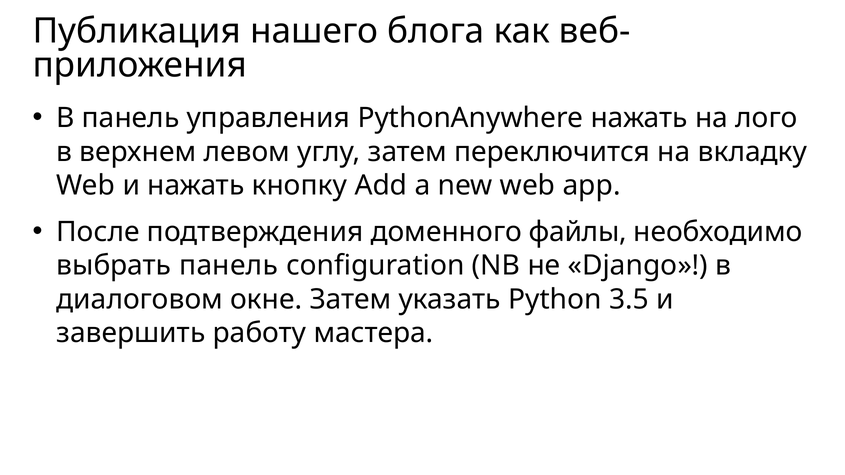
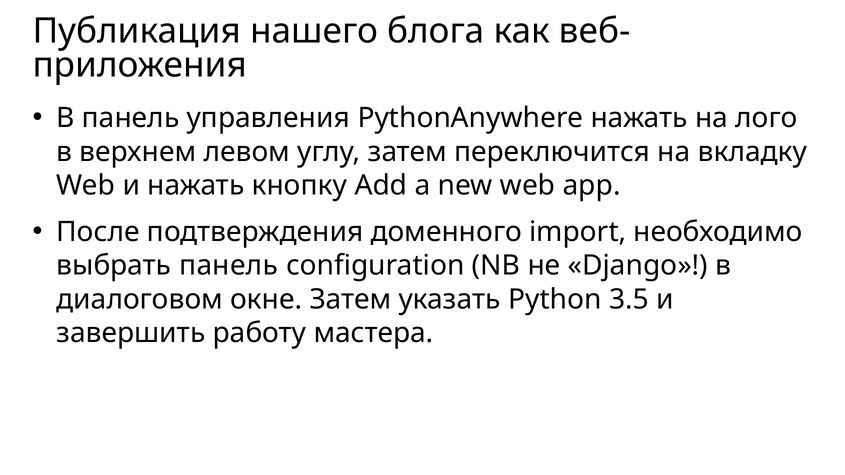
файлы: файлы -> import
